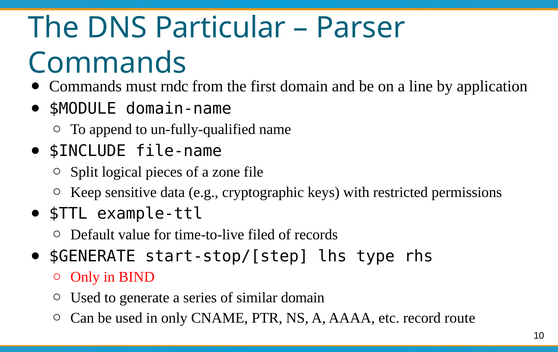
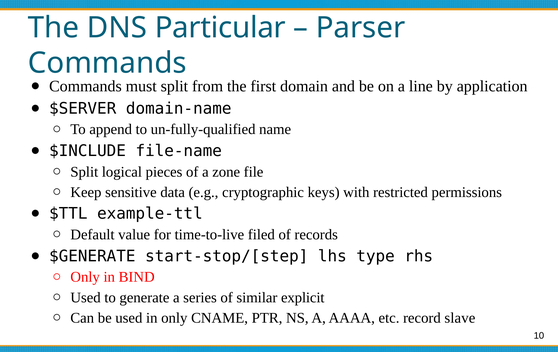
must rndc: rndc -> split
$MODULE: $MODULE -> $SERVER
similar domain: domain -> explicit
route: route -> slave
